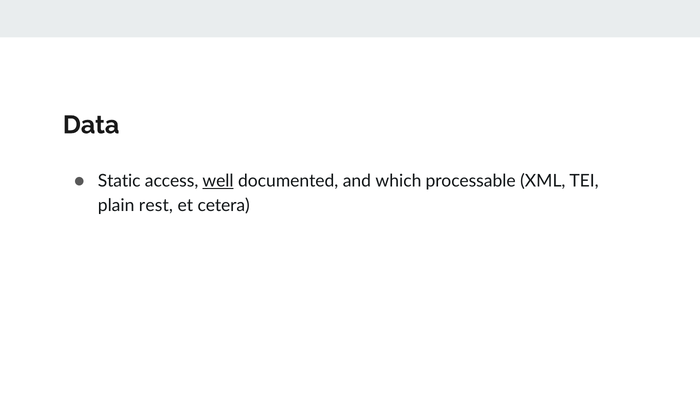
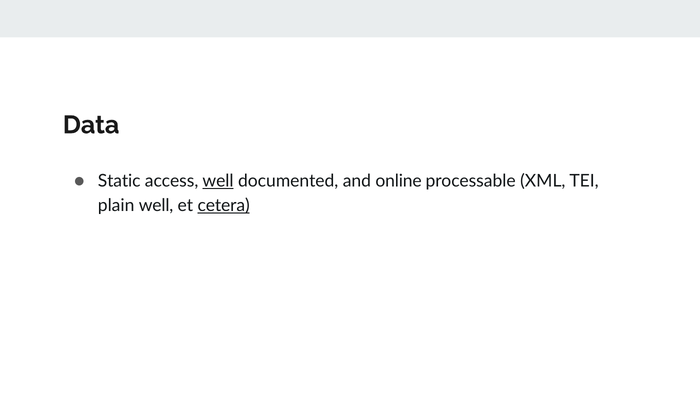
which: which -> online
plain rest: rest -> well
cetera underline: none -> present
